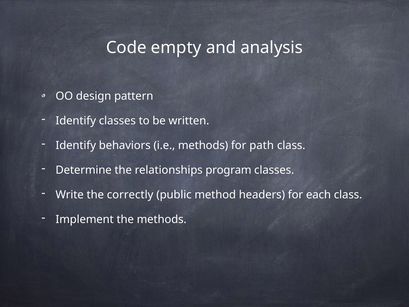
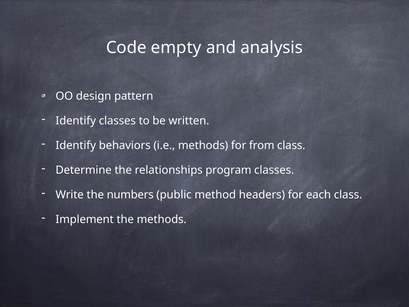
path: path -> from
correctly: correctly -> numbers
